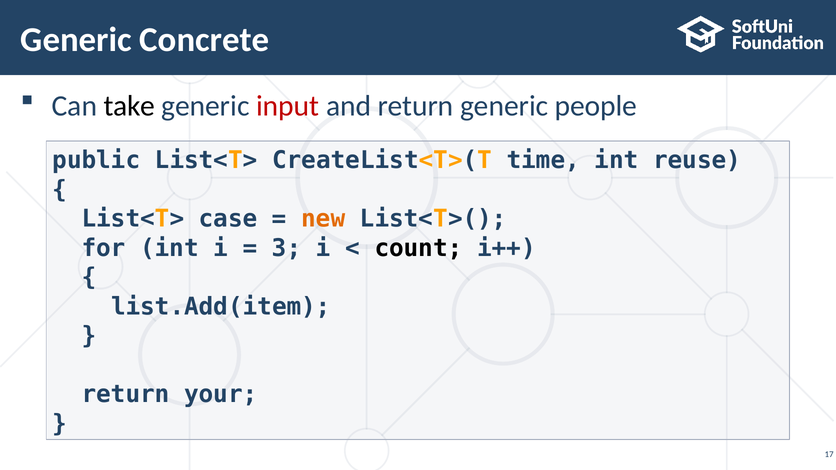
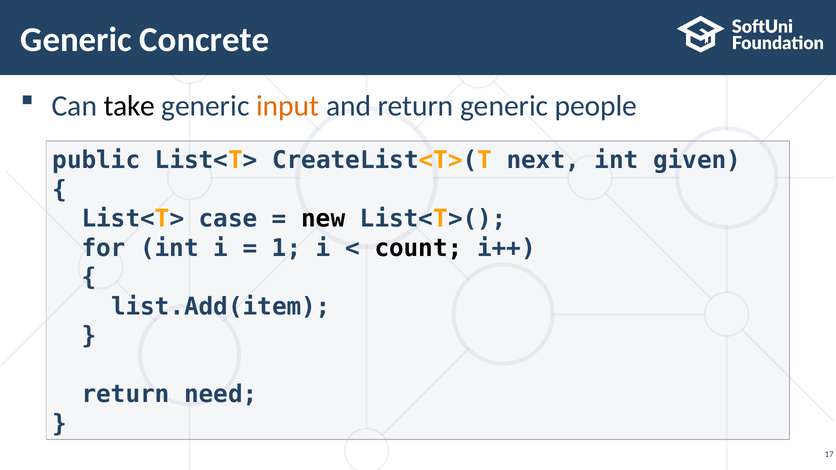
input colour: red -> orange
time: time -> next
reuse: reuse -> given
new colour: orange -> black
3: 3 -> 1
your: your -> need
